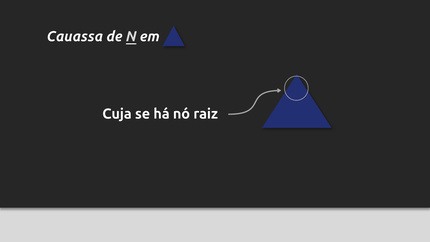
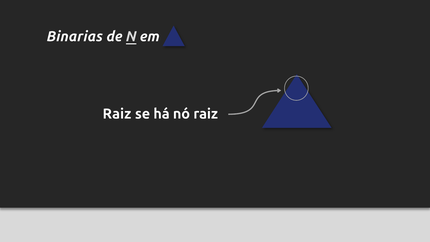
Cauassa: Cauassa -> Binarias
Cuja at (117, 114): Cuja -> Raiz
